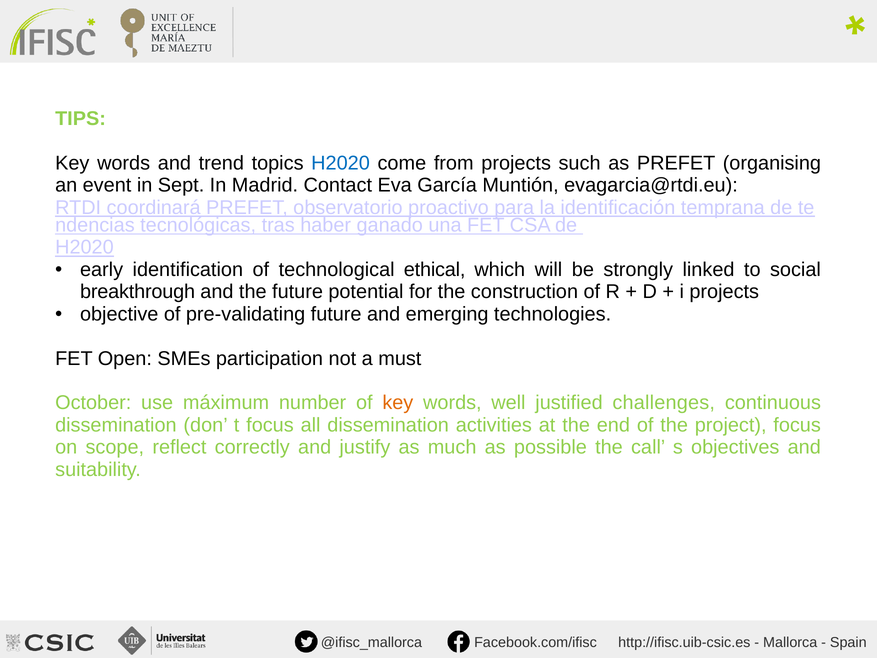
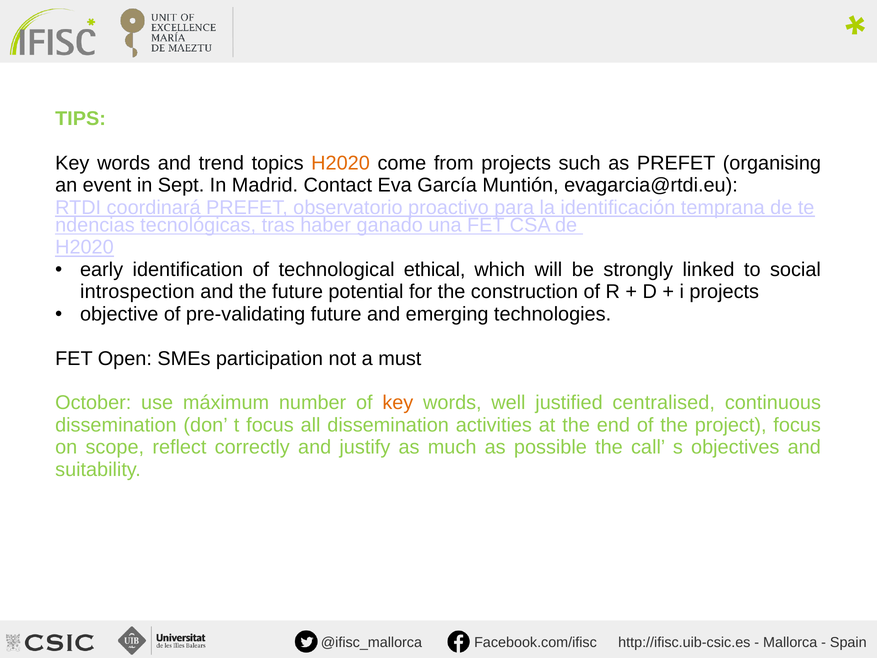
H2020 at (341, 163) colour: blue -> orange
breakthrough: breakthrough -> introspection
challenges: challenges -> centralised
